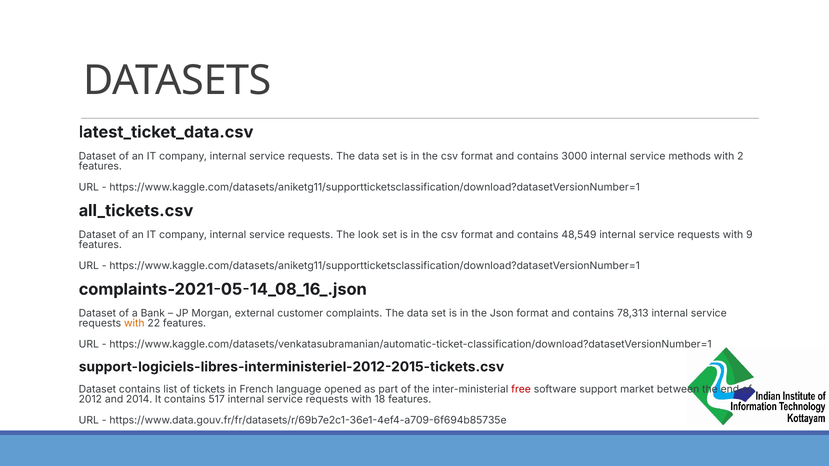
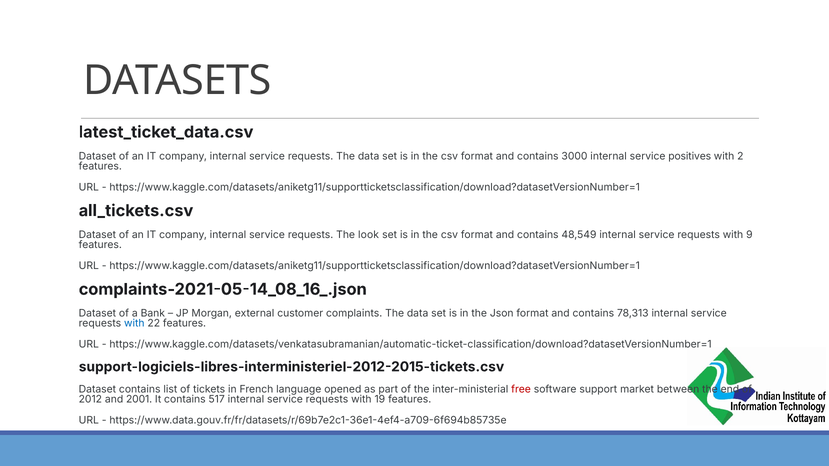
methods: methods -> positives
with at (134, 324) colour: orange -> blue
2014: 2014 -> 2001
18: 18 -> 19
